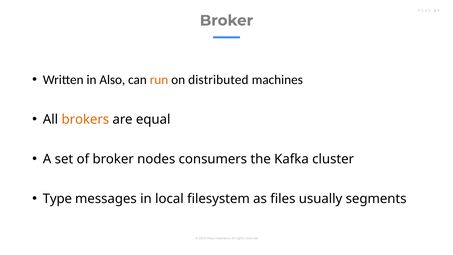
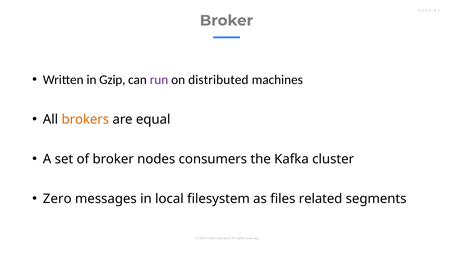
Also: Also -> Gzip
run colour: orange -> purple
Type: Type -> Zero
usually: usually -> related
